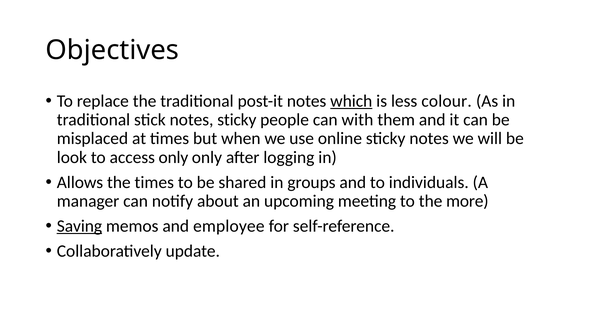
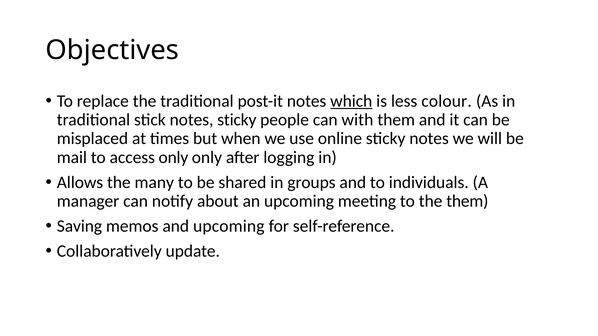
look: look -> mail
the times: times -> many
the more: more -> them
Saving underline: present -> none
and employee: employee -> upcoming
